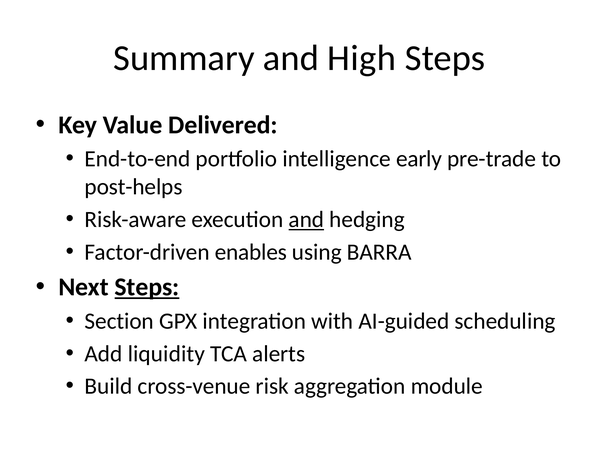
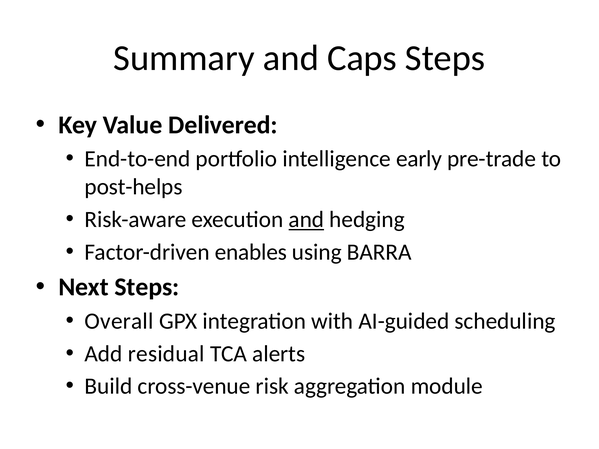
High: High -> Caps
Steps at (147, 287) underline: present -> none
Section: Section -> Overall
liquidity: liquidity -> residual
